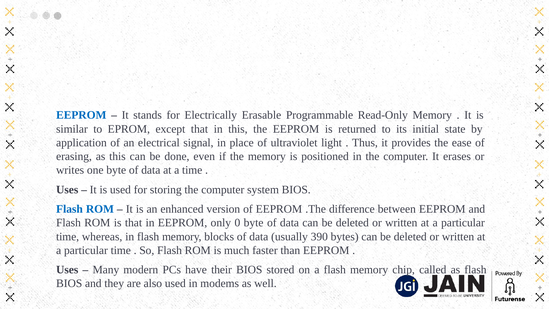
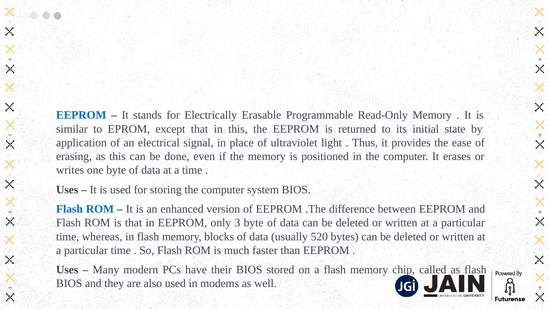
0: 0 -> 3
390: 390 -> 520
